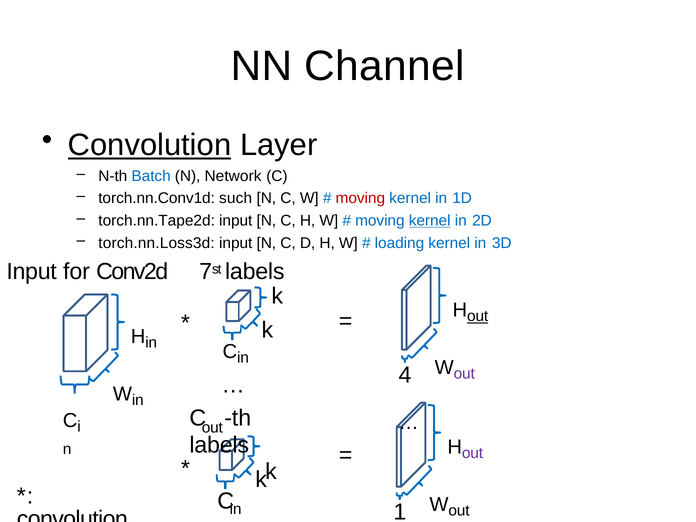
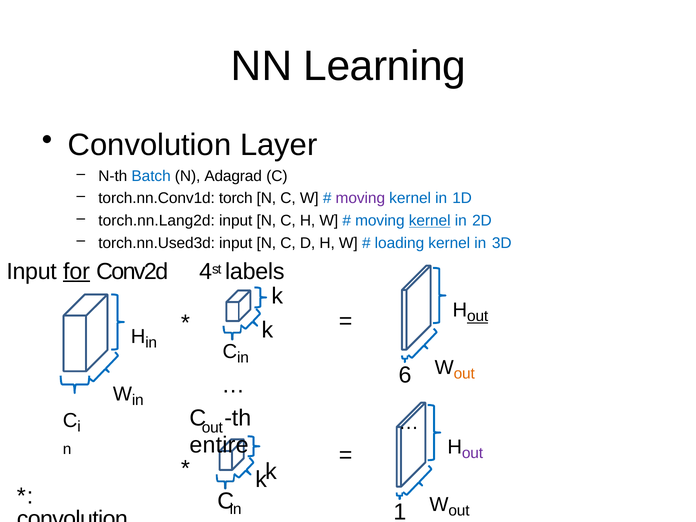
Channel: Channel -> Learning
Convolution at (150, 145) underline: present -> none
Network: Network -> Adagrad
such: such -> torch
moving at (360, 198) colour: red -> purple
torch.nn.Tape2d: torch.nn.Tape2d -> torch.nn.Lang2d
torch.nn.Loss3d: torch.nn.Loss3d -> torch.nn.Used3d
for underline: none -> present
7: 7 -> 4
out at (464, 374) colour: purple -> orange
4: 4 -> 6
labels at (219, 445): labels -> entire
